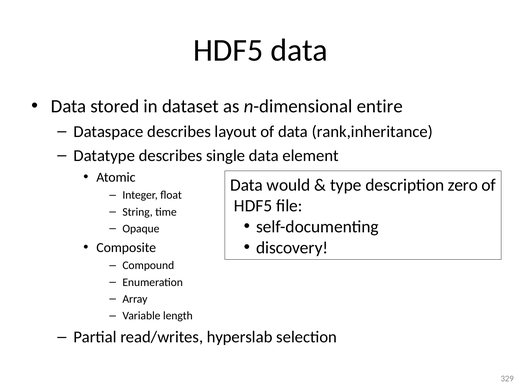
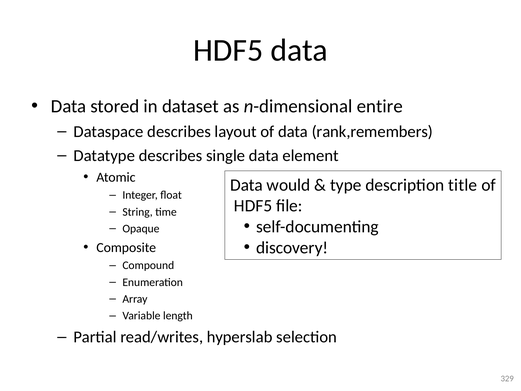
rank,inheritance: rank,inheritance -> rank,remembers
zero: zero -> title
